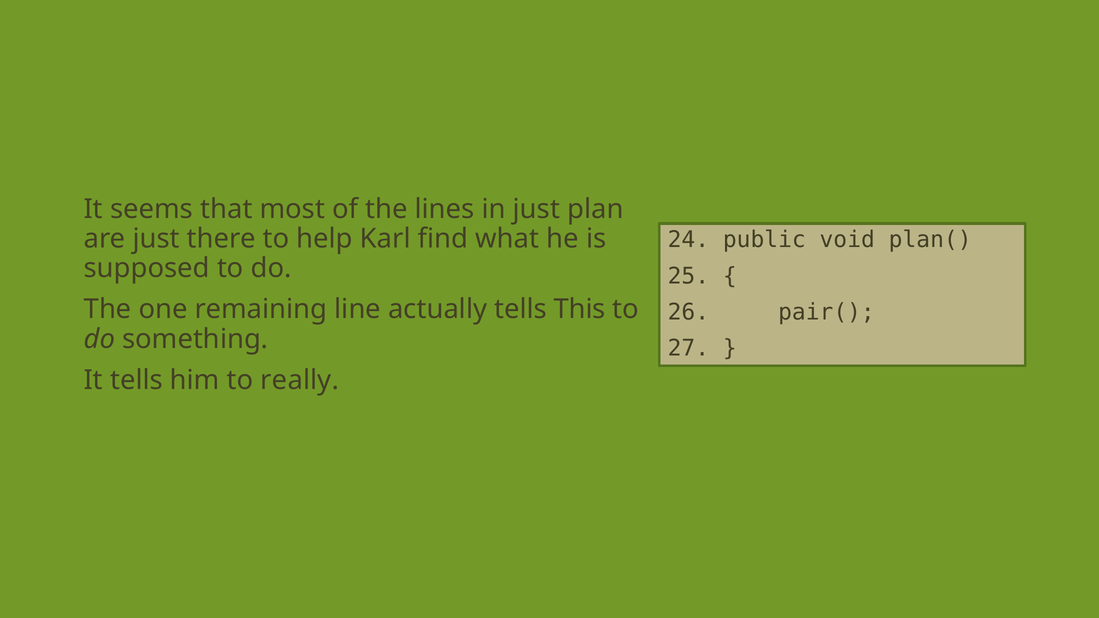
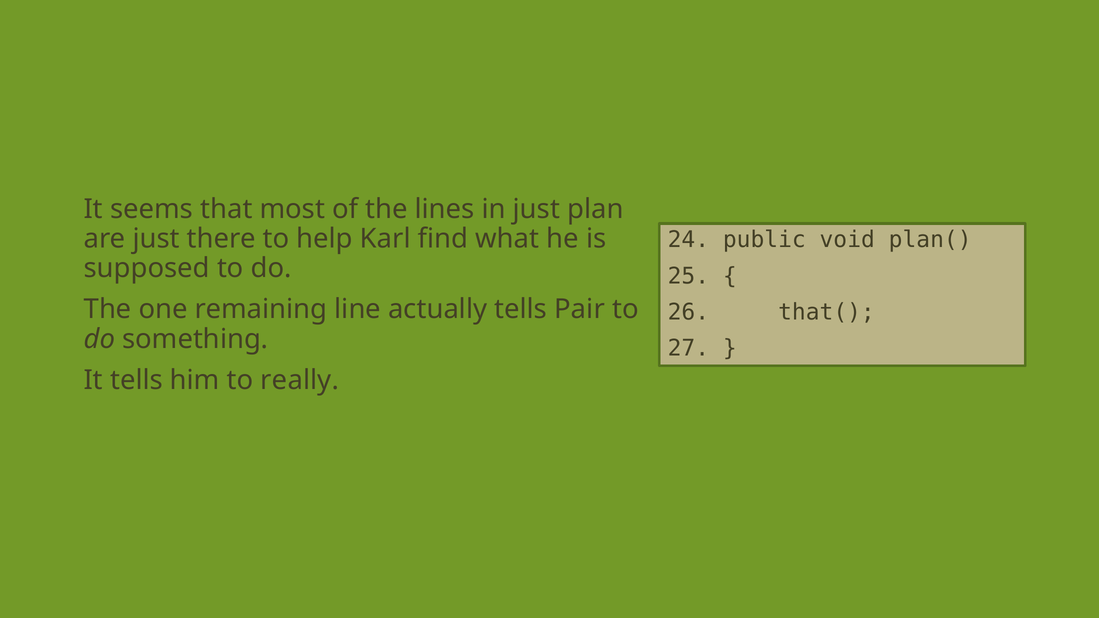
This: This -> Pair
pair(: pair( -> that(
